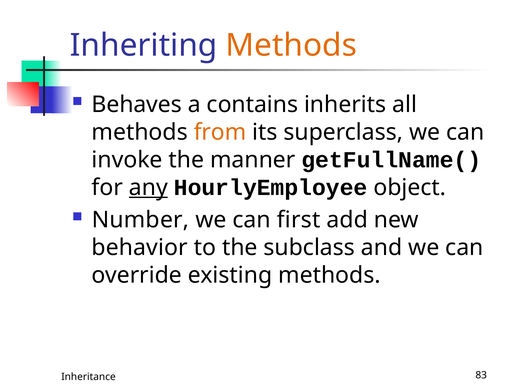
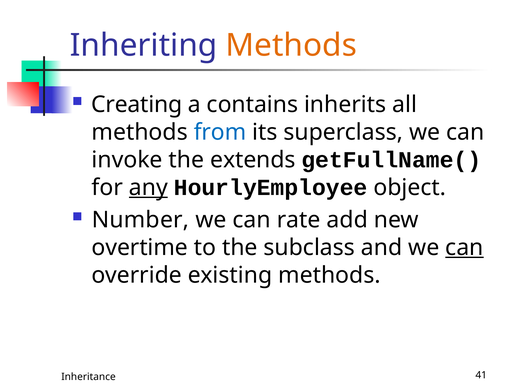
Behaves: Behaves -> Creating
from colour: orange -> blue
manner: manner -> extends
first: first -> rate
behavior: behavior -> overtime
can at (464, 247) underline: none -> present
83: 83 -> 41
